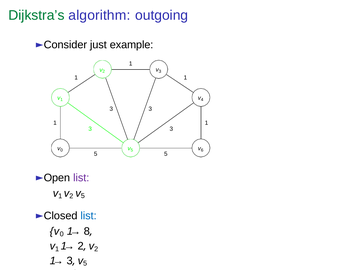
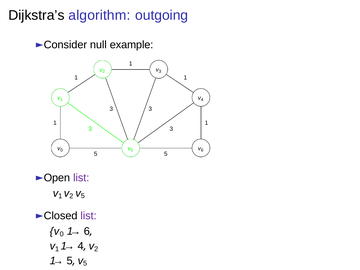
Dijkstra’s colour: green -> black
just: just -> null
list at (89, 216) colour: blue -> purple
1→ 8: 8 -> 6
1 1→ 2: 2 -> 4
1→ 3: 3 -> 5
